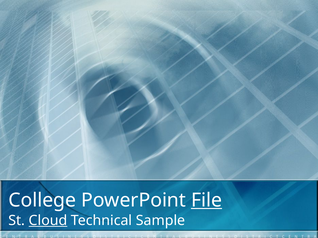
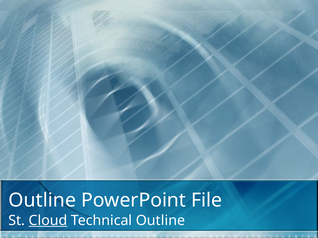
College at (42, 201): College -> Outline
File underline: present -> none
Technical Sample: Sample -> Outline
